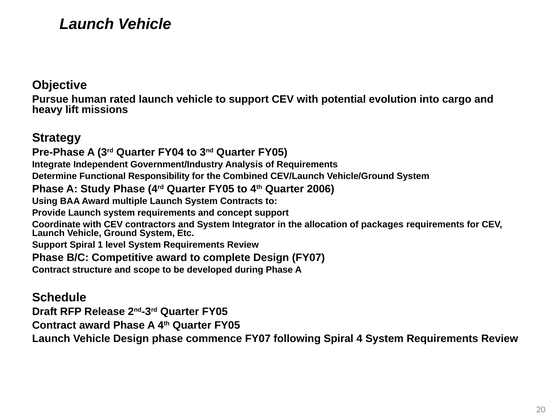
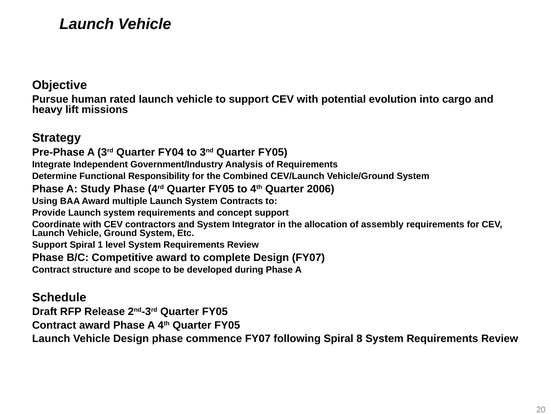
packages: packages -> assembly
4: 4 -> 8
